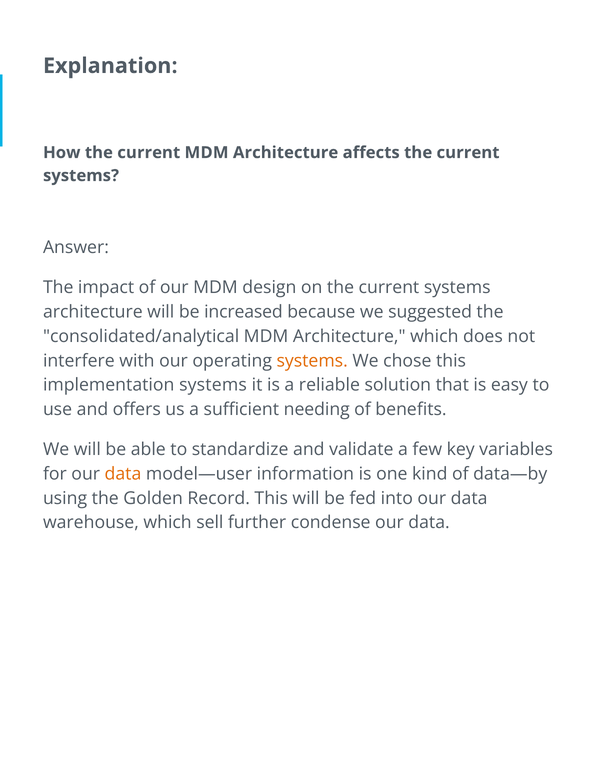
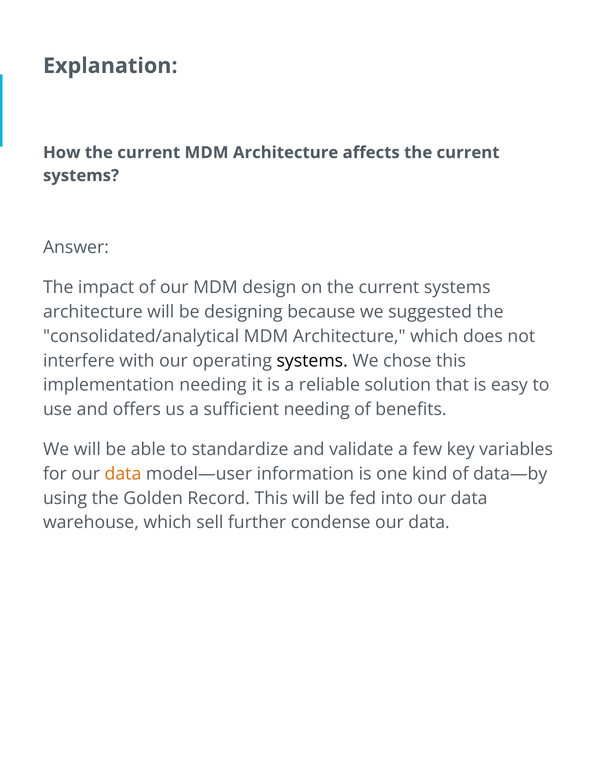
increased: increased -> designing
systems at (312, 361) colour: orange -> black
implementation systems: systems -> needing
